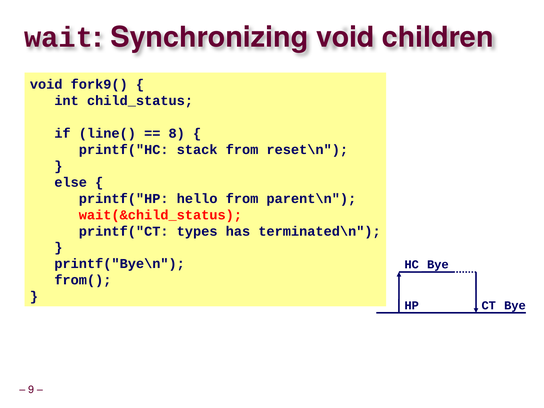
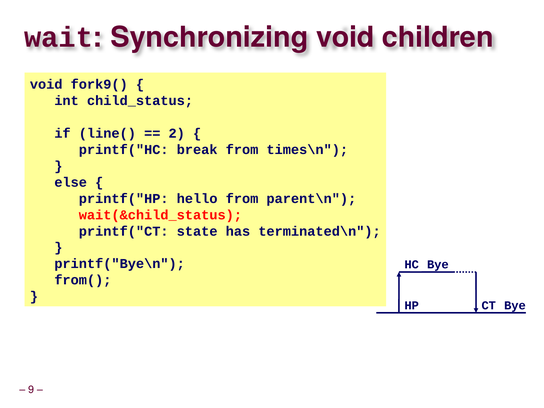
8: 8 -> 2
stack: stack -> break
reset\n: reset\n -> times\n
types: types -> state
